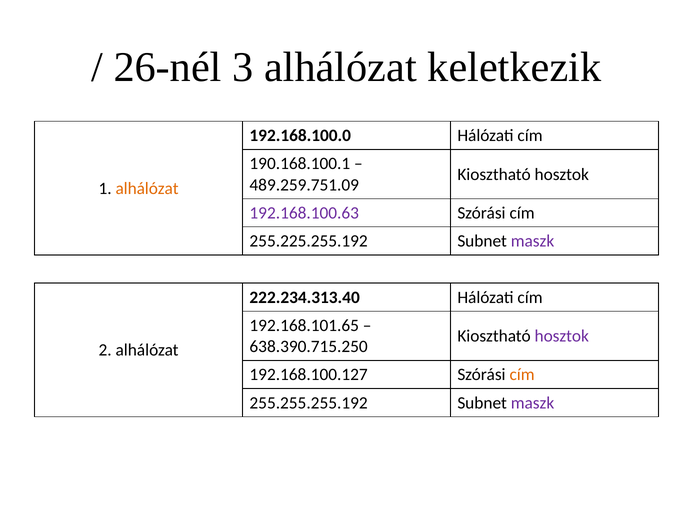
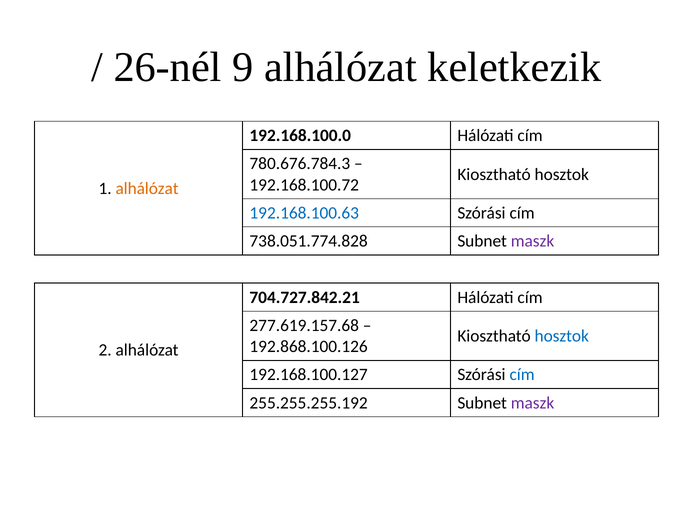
3: 3 -> 9
190.168.100.1: 190.168.100.1 -> 780.676.784.3
489.259.751.09: 489.259.751.09 -> 192.168.100.72
192.168.100.63 colour: purple -> blue
255.225.255.192: 255.225.255.192 -> 738.051.774.828
222.234.313.40: 222.234.313.40 -> 704.727.842.21
192.168.101.65: 192.168.101.65 -> 277.619.157.68
hosztok at (562, 336) colour: purple -> blue
638.390.715.250: 638.390.715.250 -> 192.868.100.126
cím at (522, 375) colour: orange -> blue
